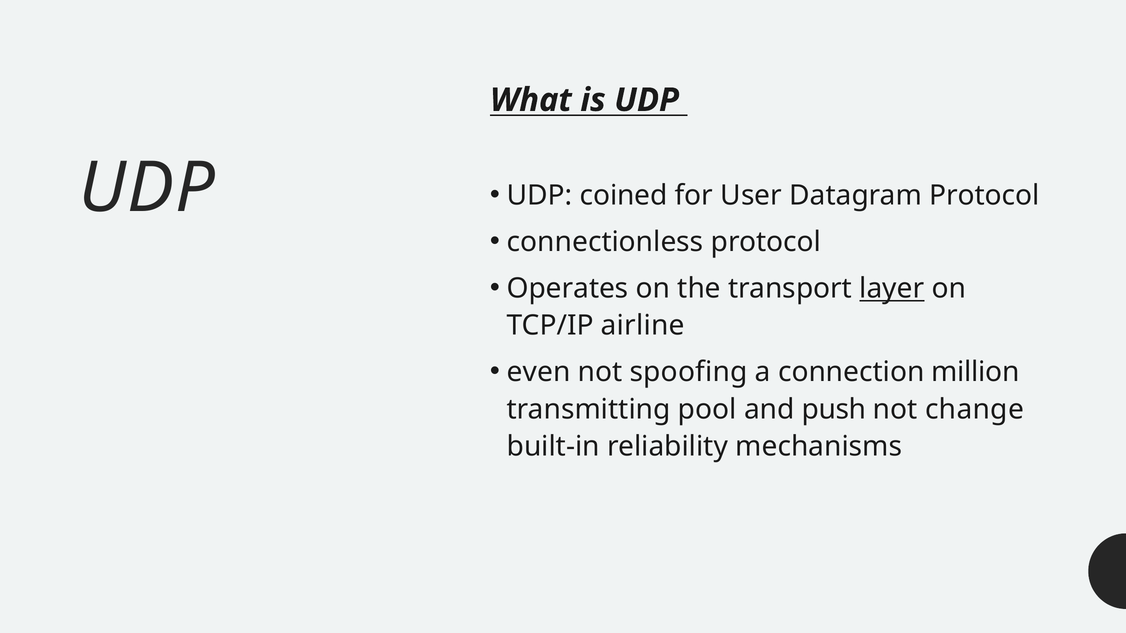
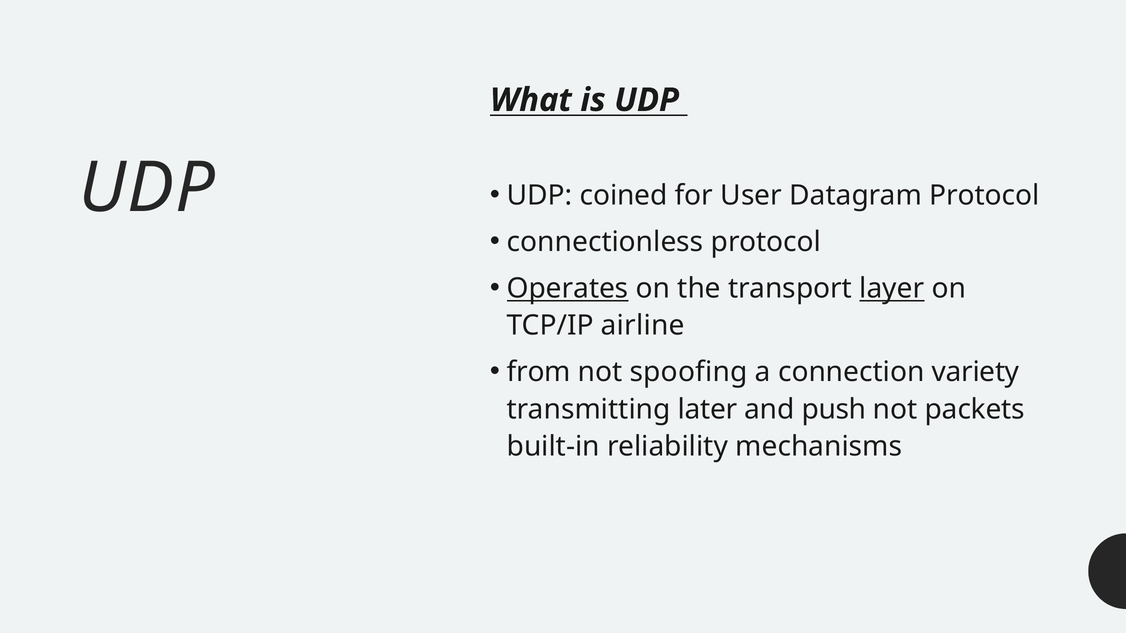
Operates underline: none -> present
even: even -> from
million: million -> variety
pool: pool -> later
change: change -> packets
